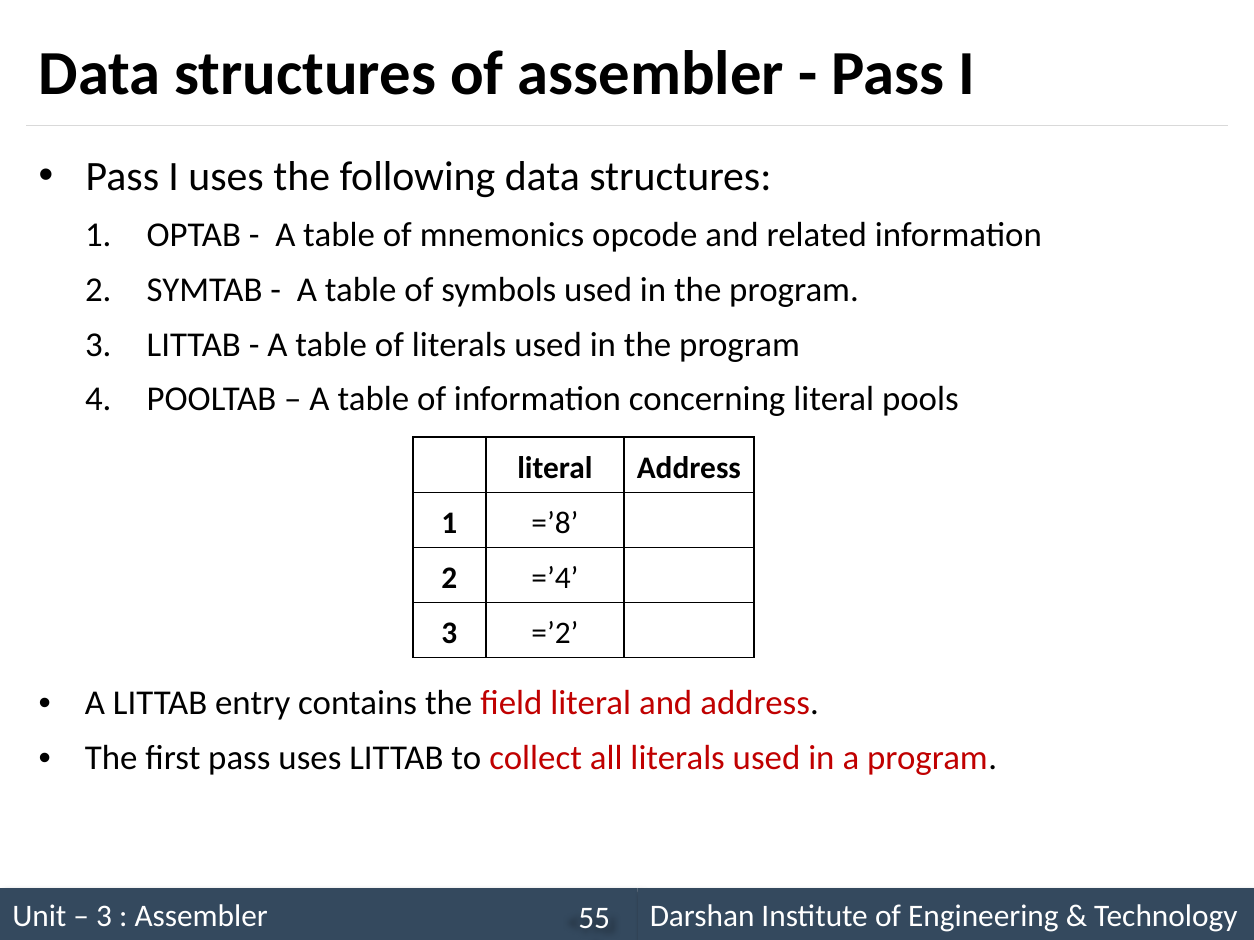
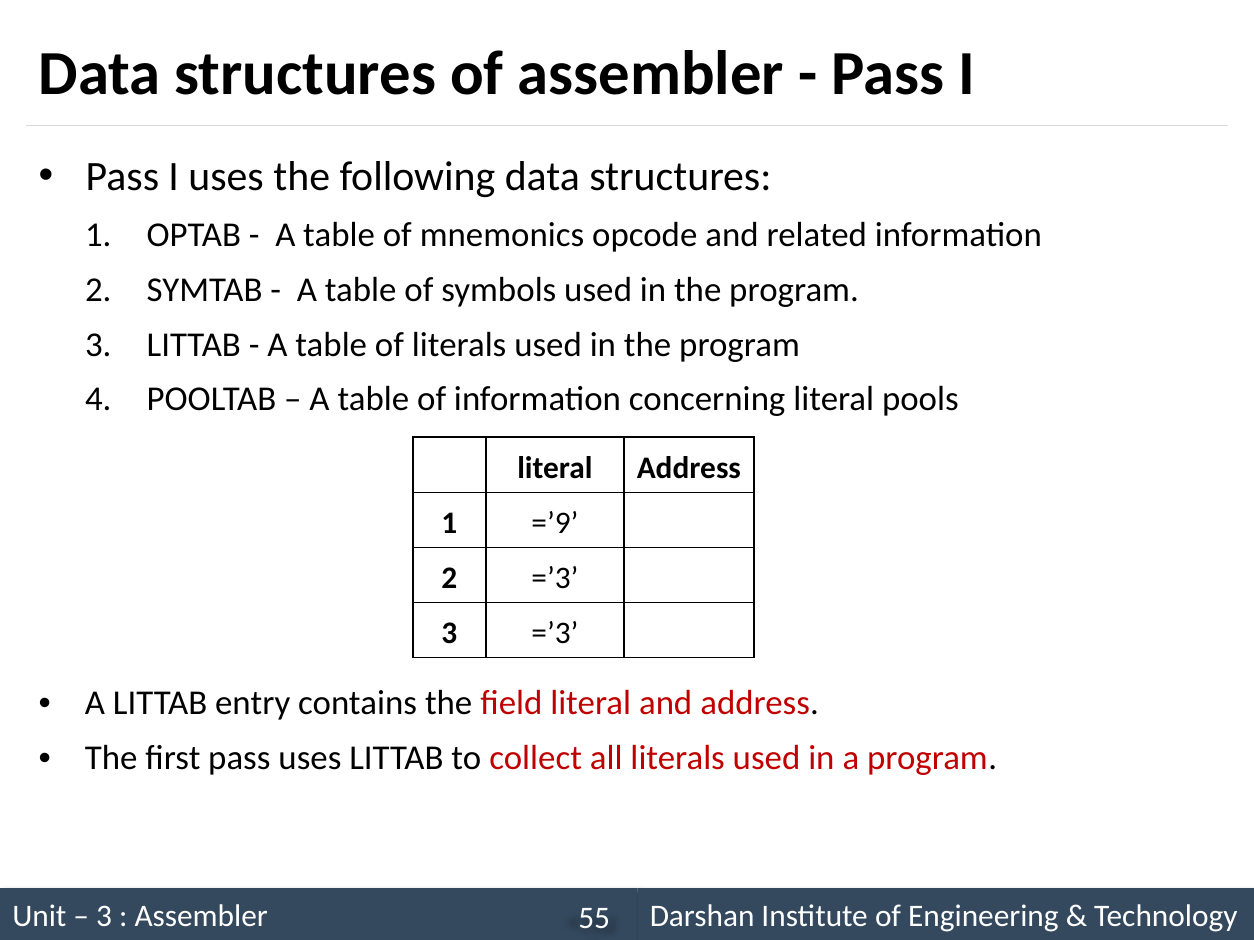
=’8: =’8 -> =’9
2 =’4: =’4 -> =’3
3 =’2: =’2 -> =’3
